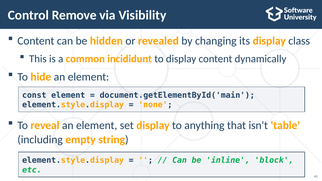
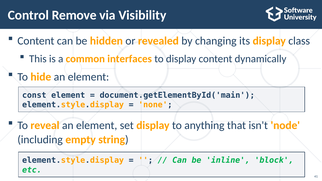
incididunt: incididunt -> interfaces
table: table -> node
